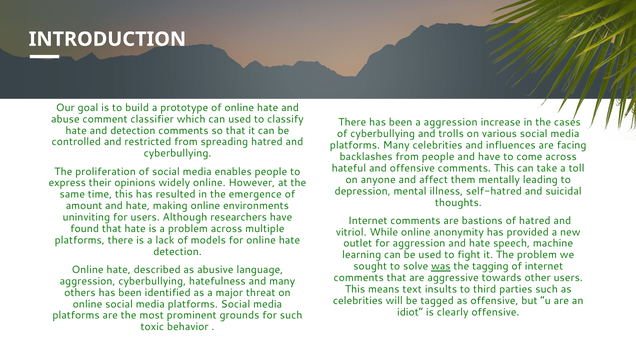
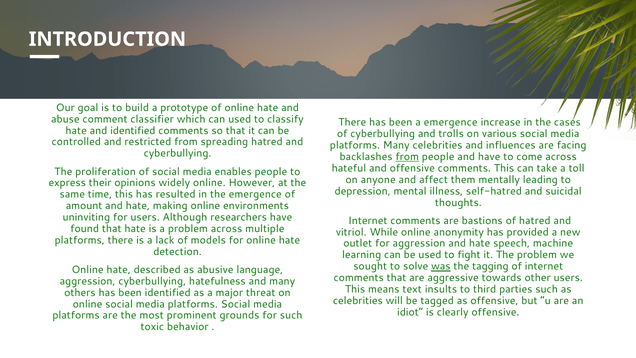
a aggression: aggression -> emergence
and detection: detection -> identified
from at (407, 157) underline: none -> present
